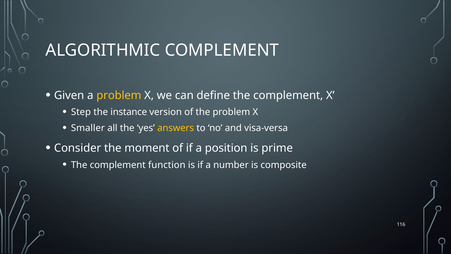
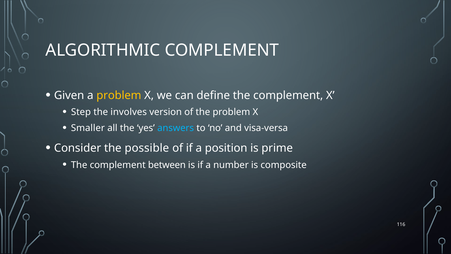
instance: instance -> involves
answers colour: yellow -> light blue
moment: moment -> possible
function: function -> between
